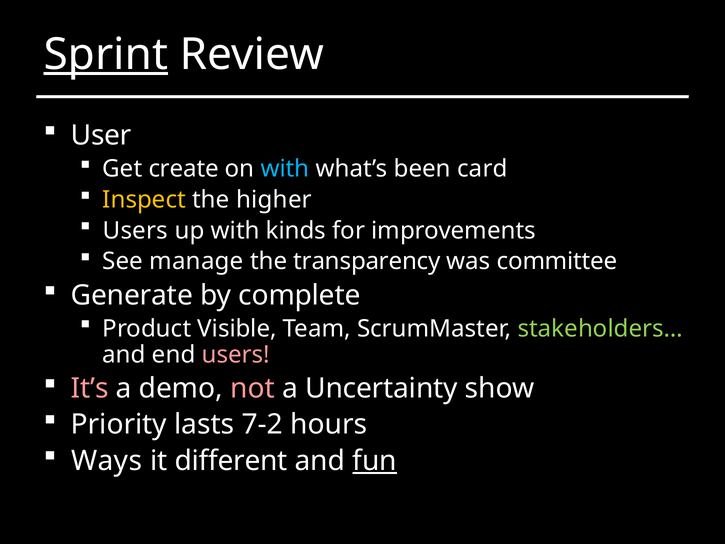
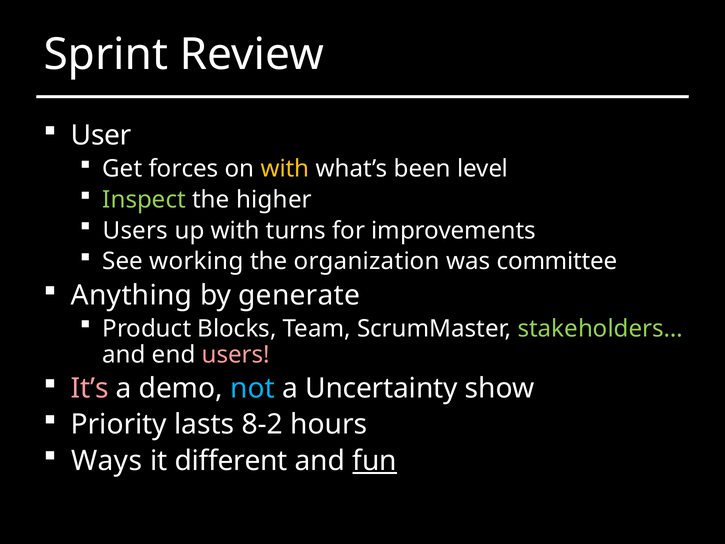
Sprint underline: present -> none
create: create -> forces
with at (285, 169) colour: light blue -> yellow
card: card -> level
Inspect colour: yellow -> light green
kinds: kinds -> turns
manage: manage -> working
transparency: transparency -> organization
Generate: Generate -> Anything
complete: complete -> generate
Visible: Visible -> Blocks
not colour: pink -> light blue
7-2: 7-2 -> 8-2
